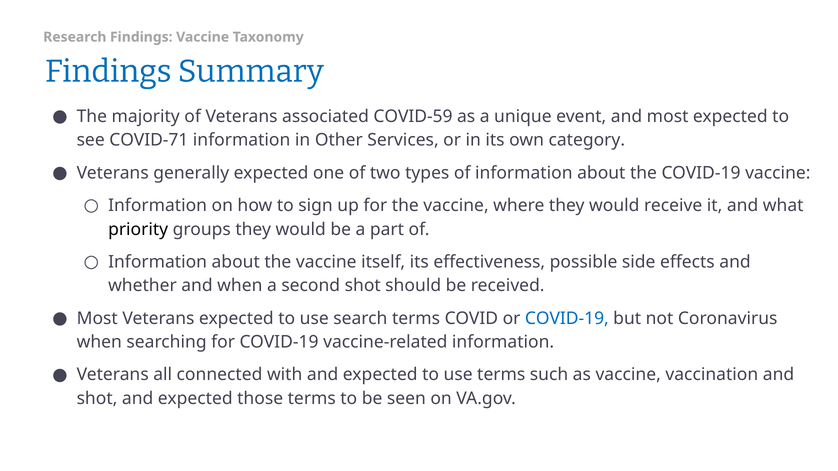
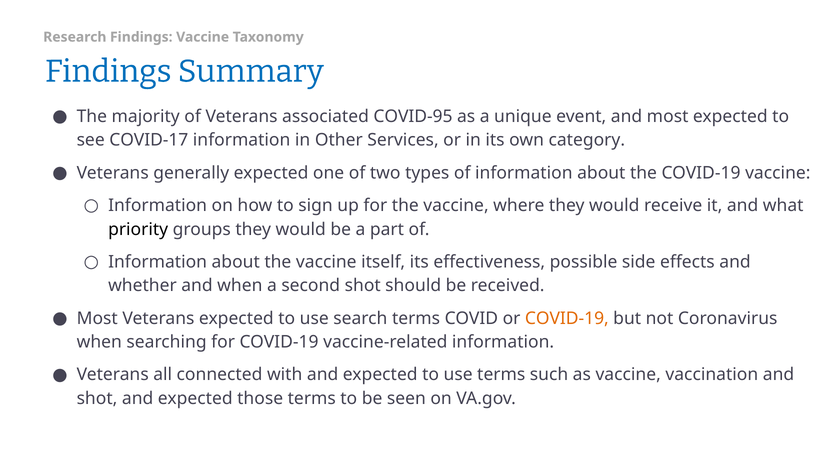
COVID-59: COVID-59 -> COVID-95
COVID-71: COVID-71 -> COVID-17
COVID-19 at (567, 319) colour: blue -> orange
